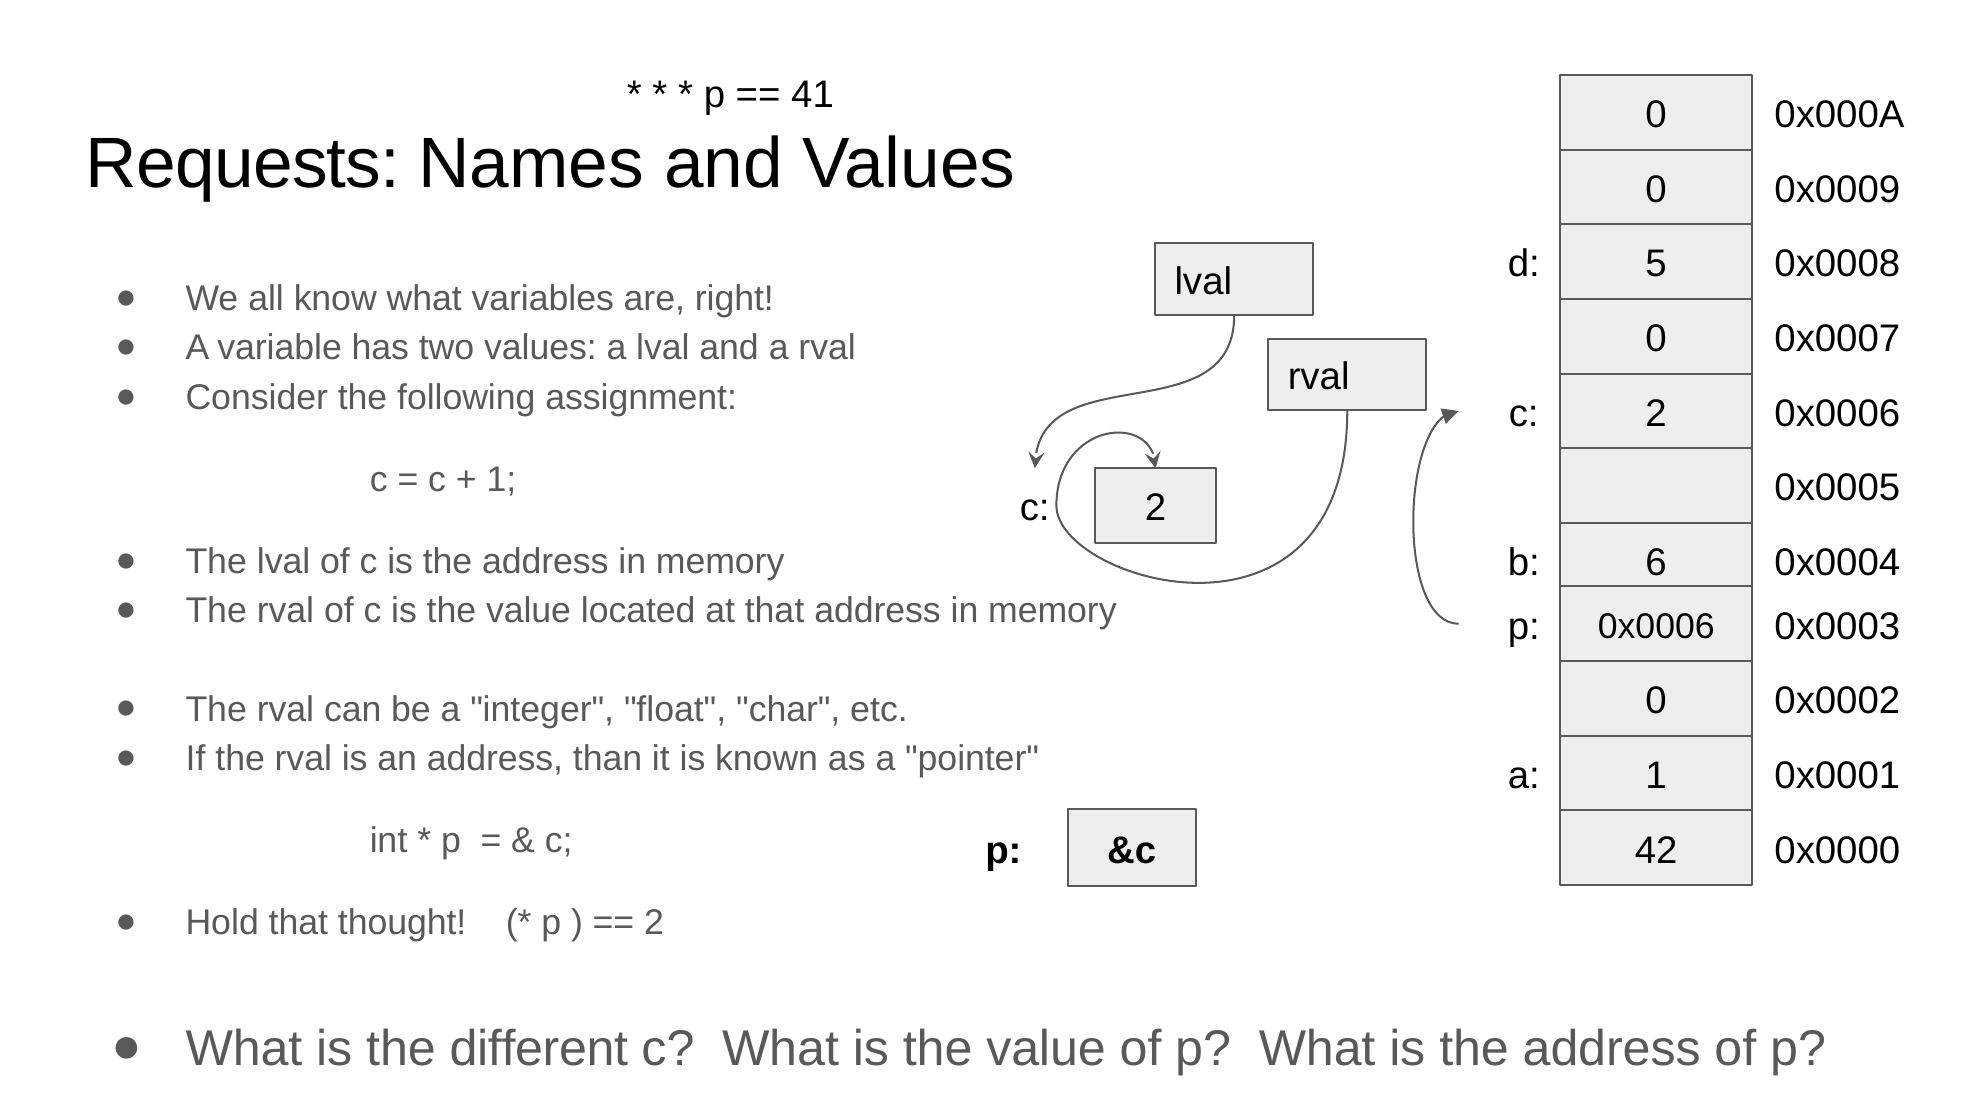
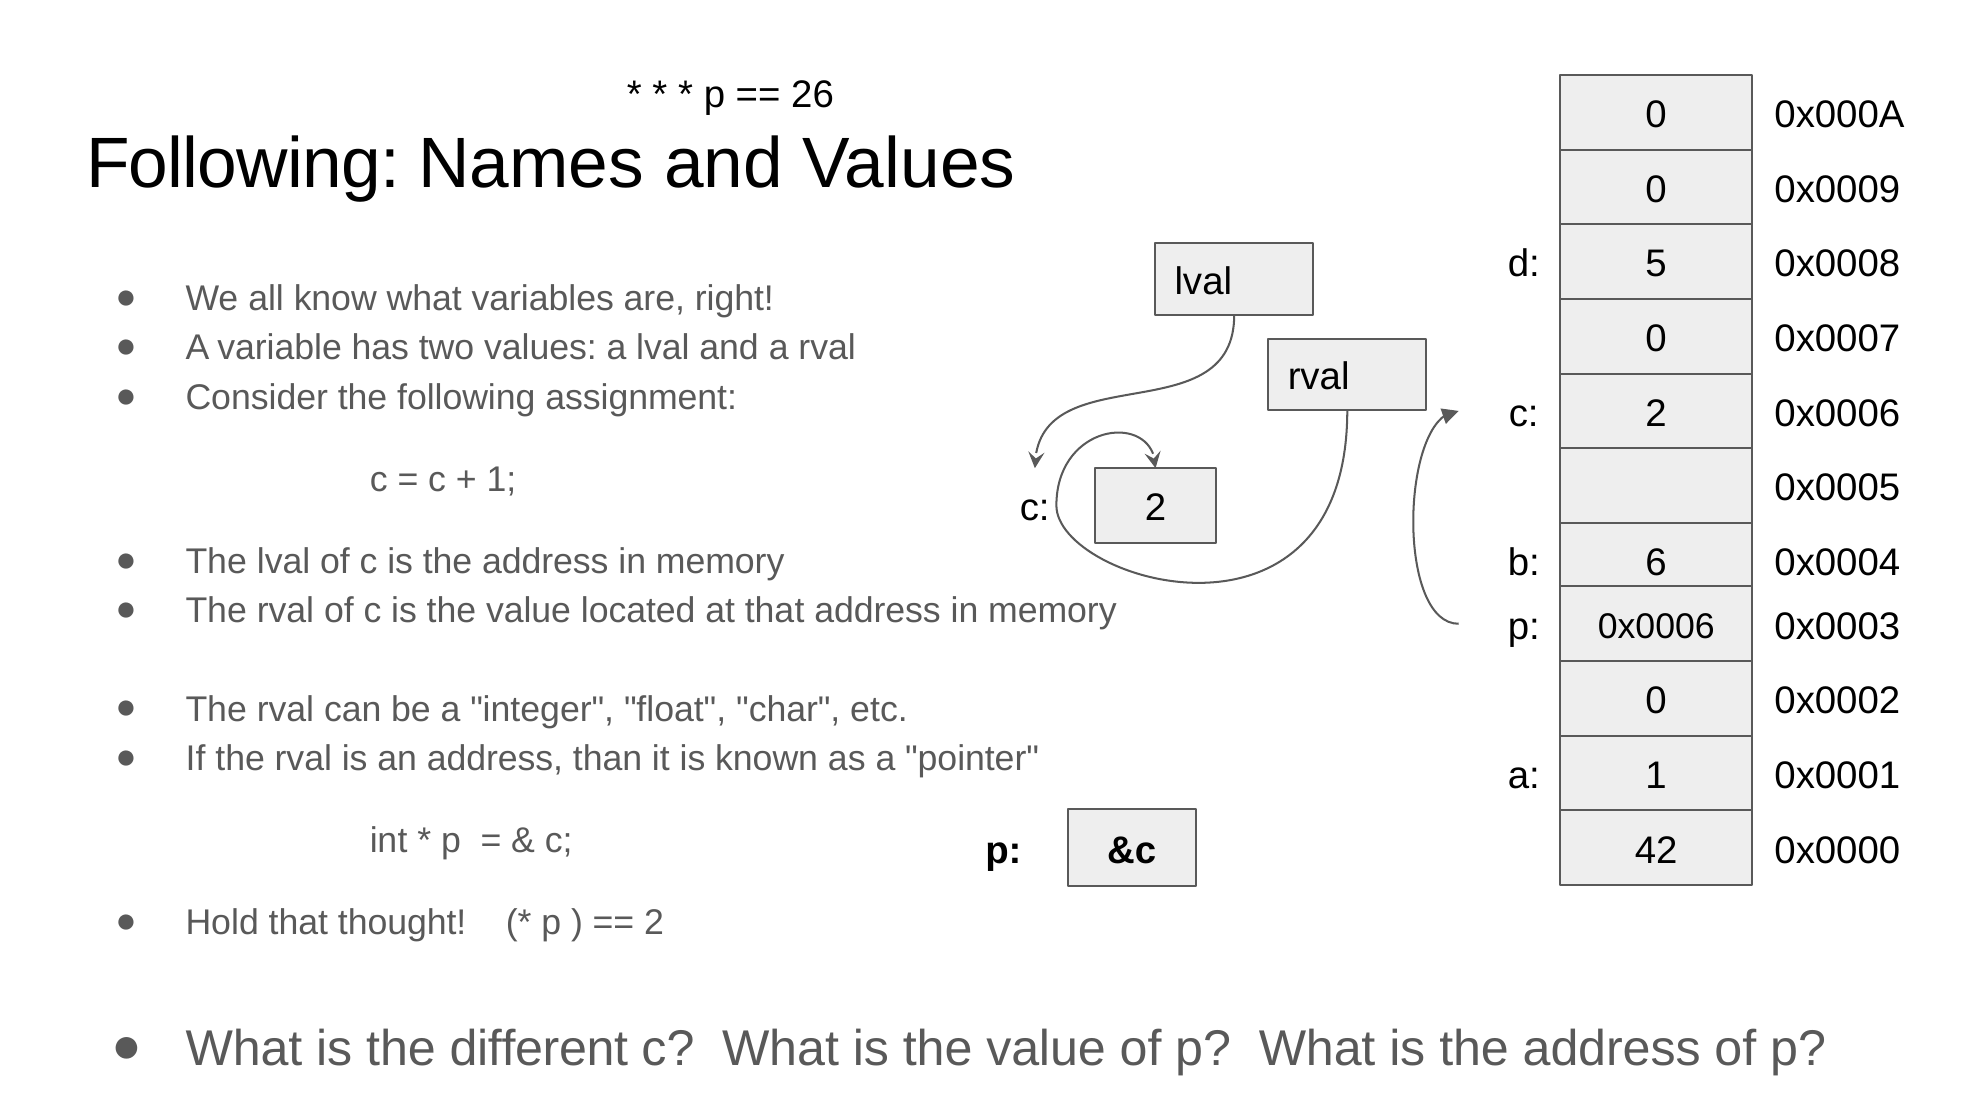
41: 41 -> 26
Requests at (243, 164): Requests -> Following
